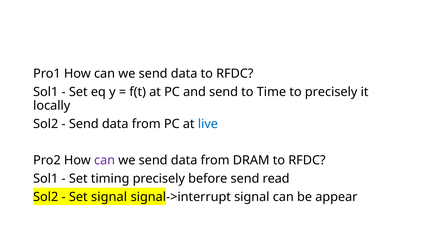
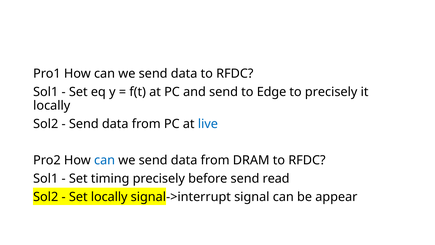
Time: Time -> Edge
can at (105, 160) colour: purple -> blue
Set signal: signal -> locally
